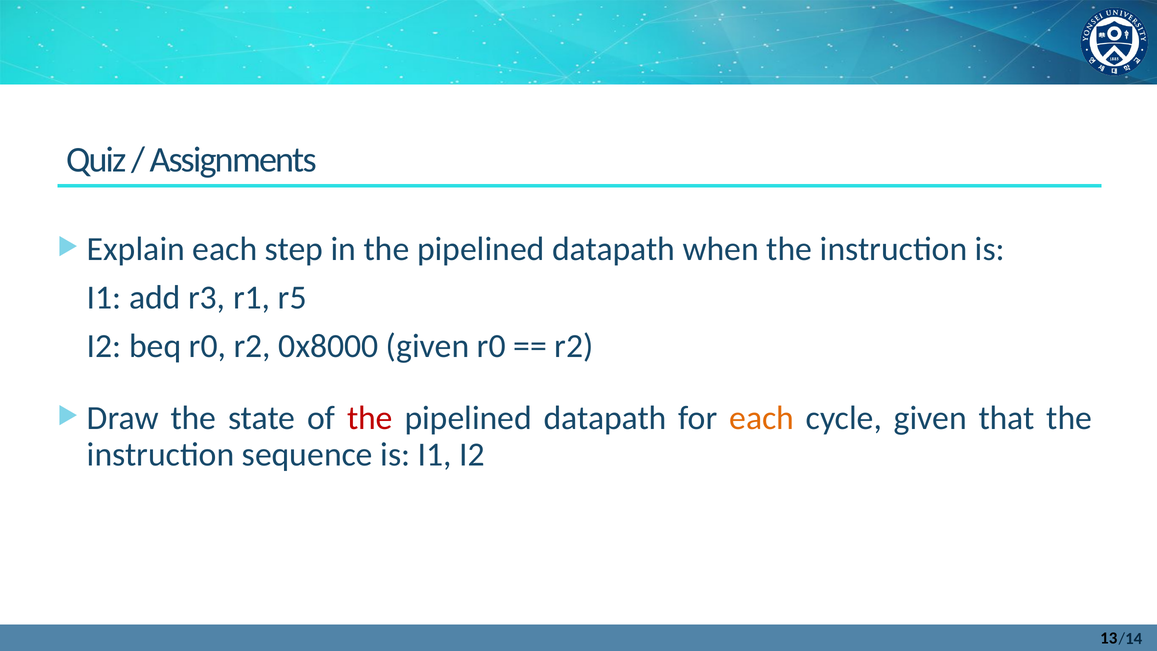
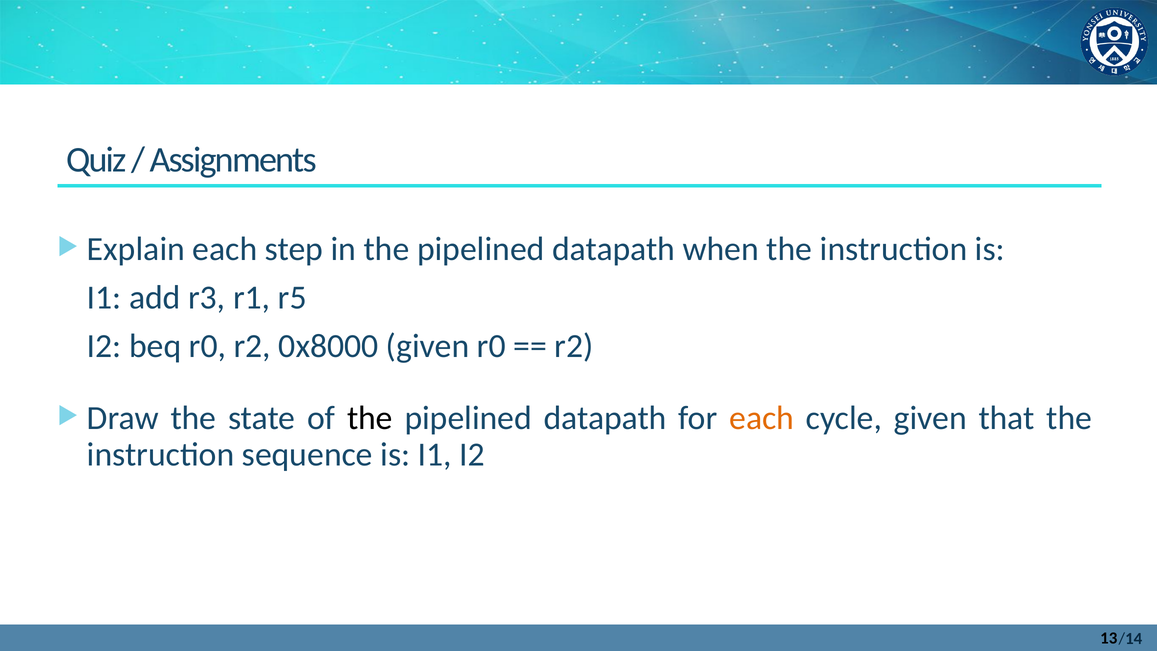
the at (370, 418) colour: red -> black
